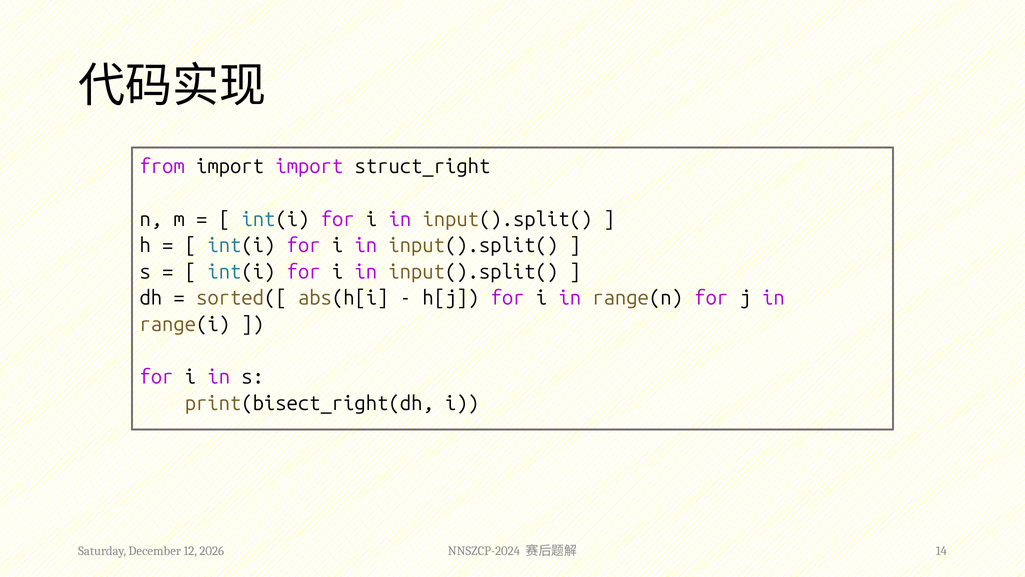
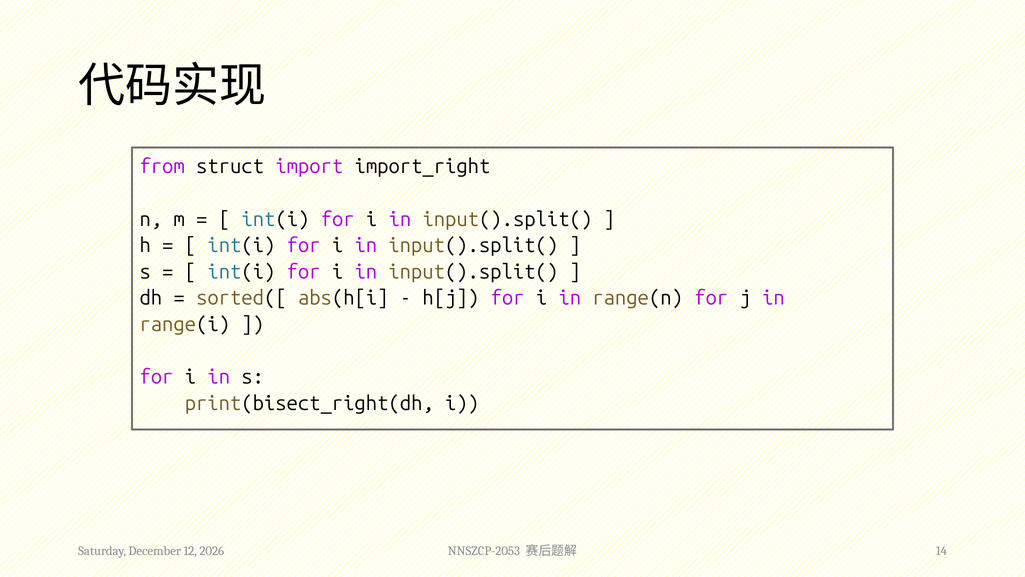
from import: import -> struct
struct_right: struct_right -> import_right
NNSZCP-2024: NNSZCP-2024 -> NNSZCP-2053
